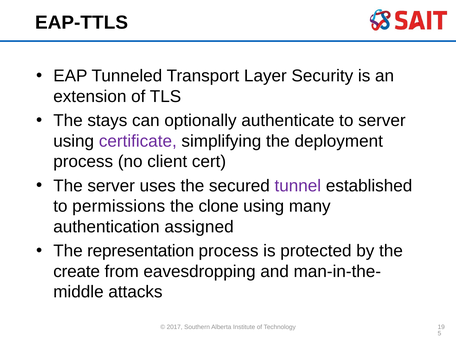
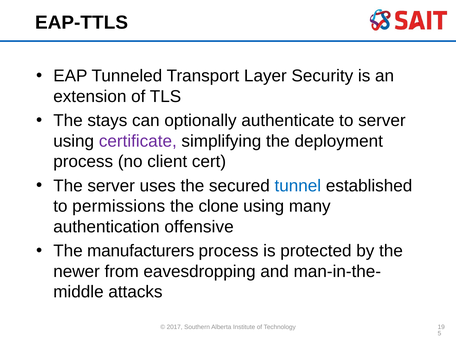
tunnel colour: purple -> blue
assigned: assigned -> offensive
representation: representation -> manufacturers
create: create -> newer
